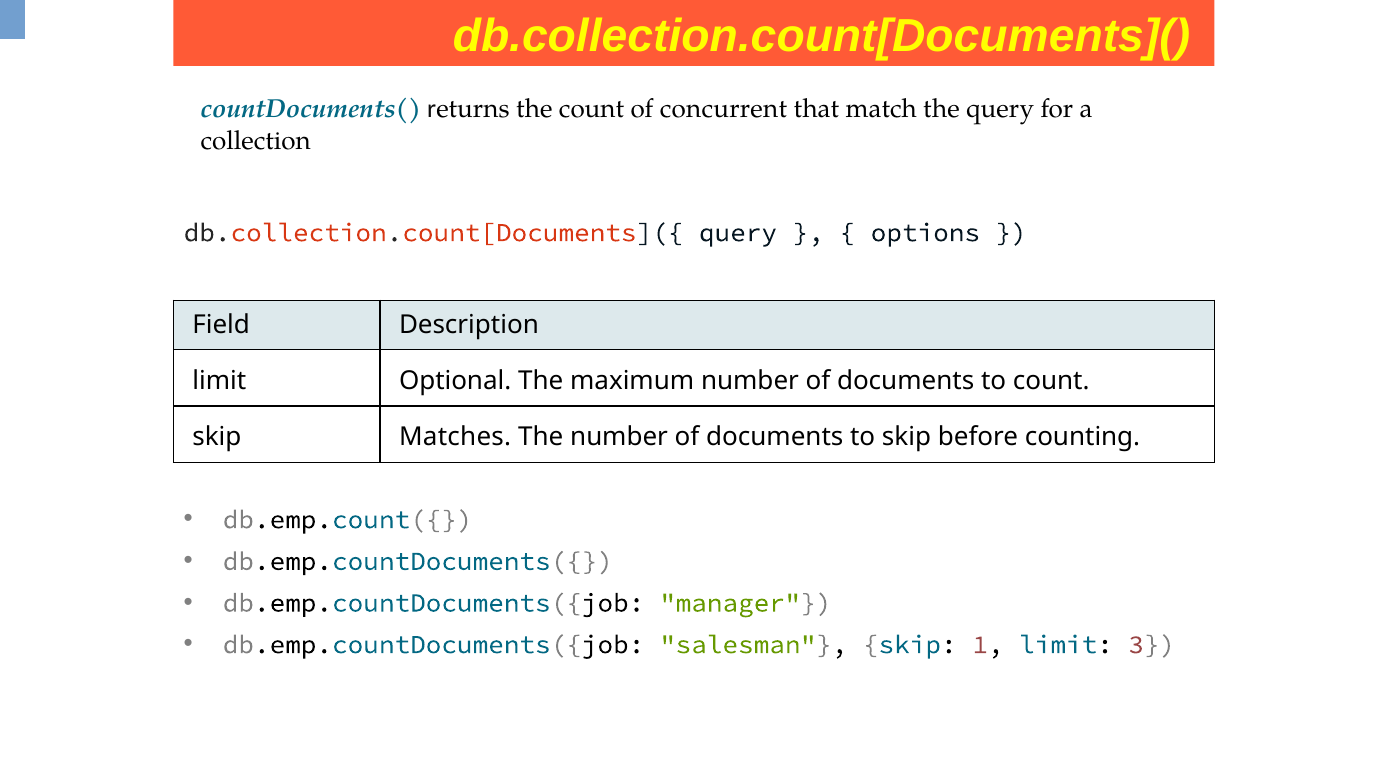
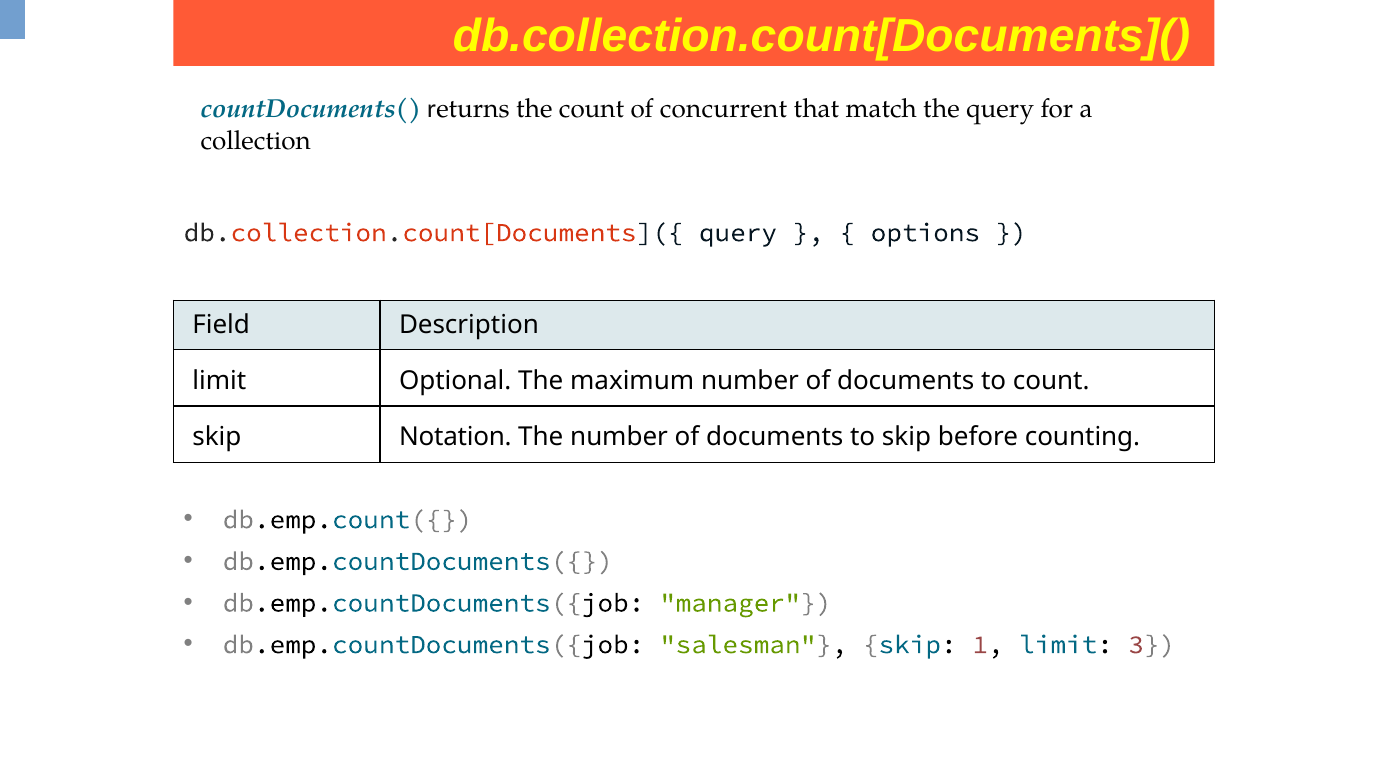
Matches: Matches -> Notation
